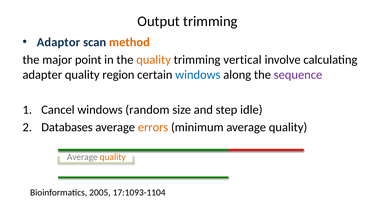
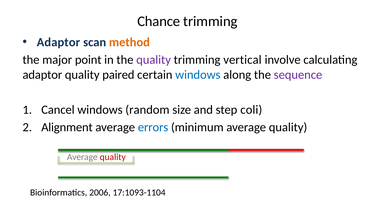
Output: Output -> Chance
quality at (154, 60) colour: orange -> purple
adapter at (42, 75): adapter -> adaptor
region: region -> paired
idle: idle -> coli
Databases: Databases -> Alignment
errors colour: orange -> blue
quality at (113, 157) colour: orange -> red
2005: 2005 -> 2006
